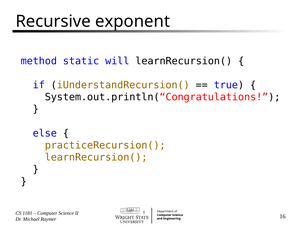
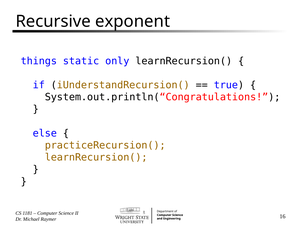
method: method -> things
will: will -> only
